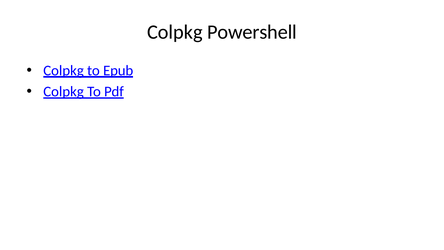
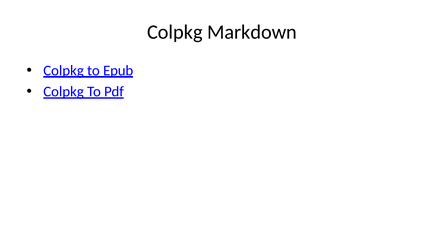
Powershell: Powershell -> Markdown
